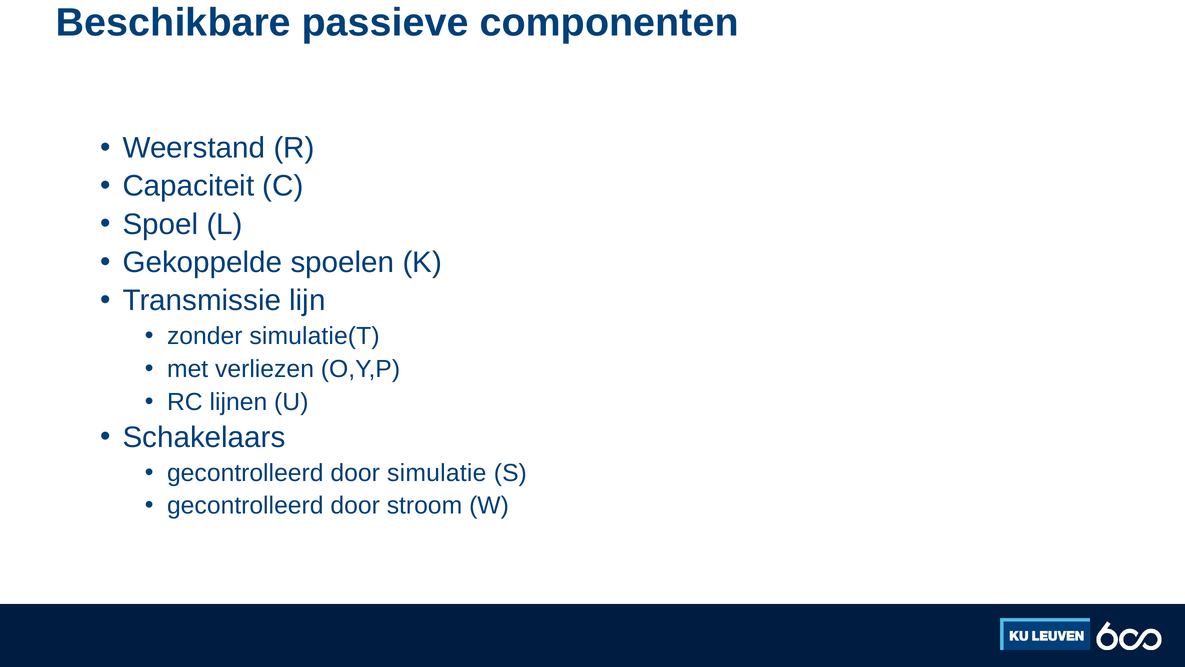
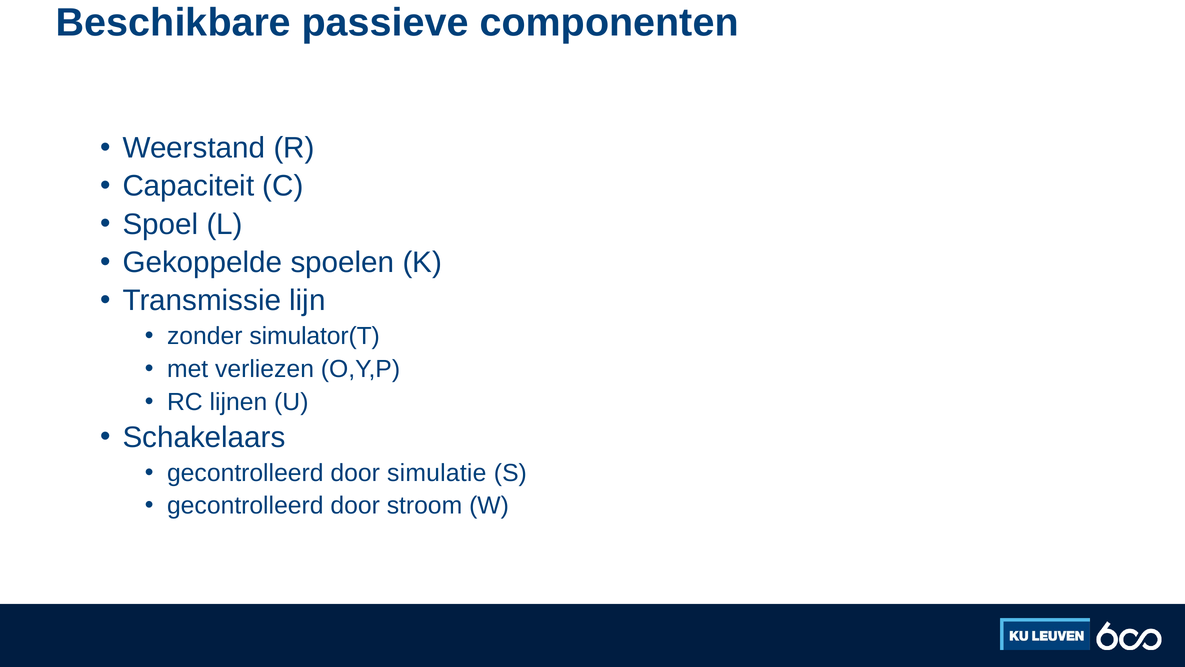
simulatie(T: simulatie(T -> simulator(T
